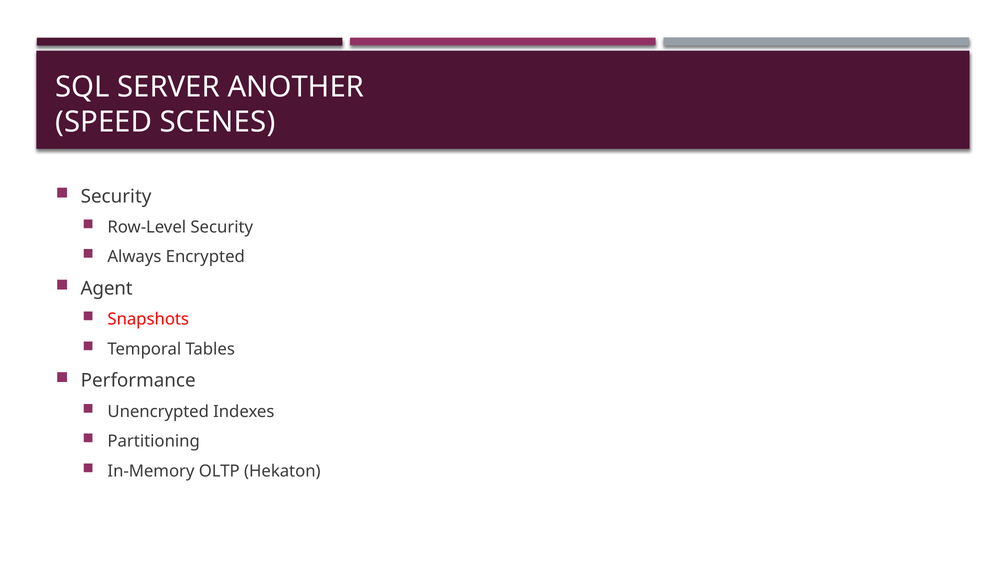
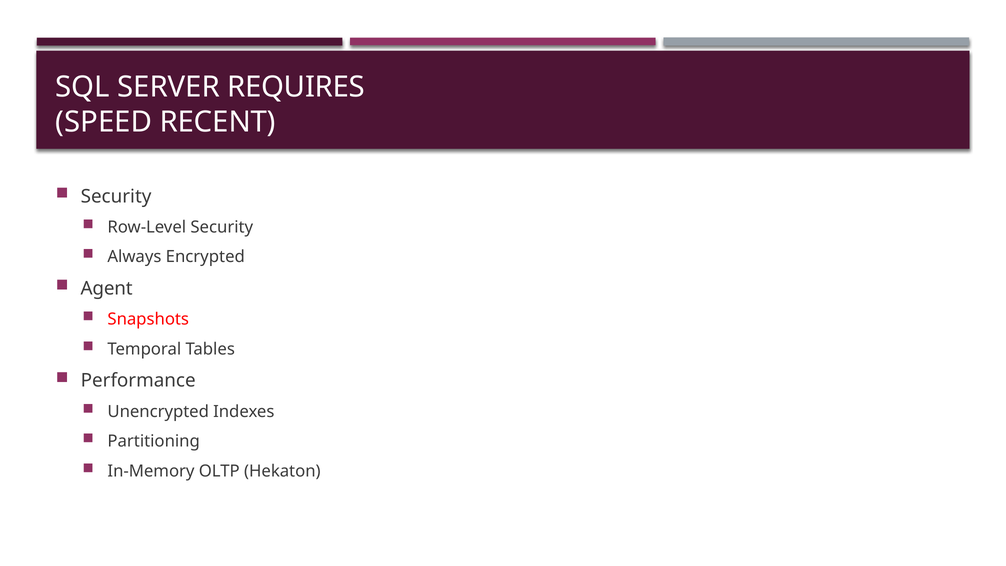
ANOTHER: ANOTHER -> REQUIRES
SCENES: SCENES -> RECENT
